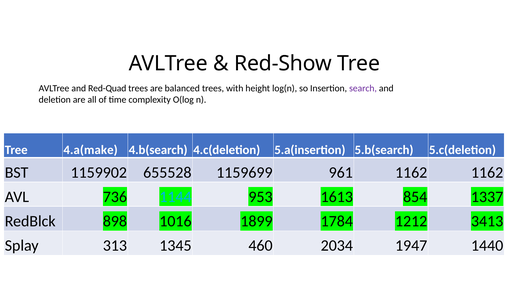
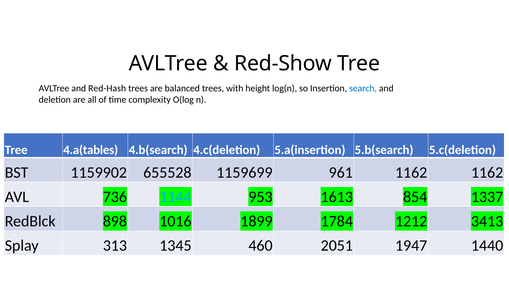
Red-Quad: Red-Quad -> Red-Hash
search colour: purple -> blue
4.a(make: 4.a(make -> 4.a(tables
2034: 2034 -> 2051
